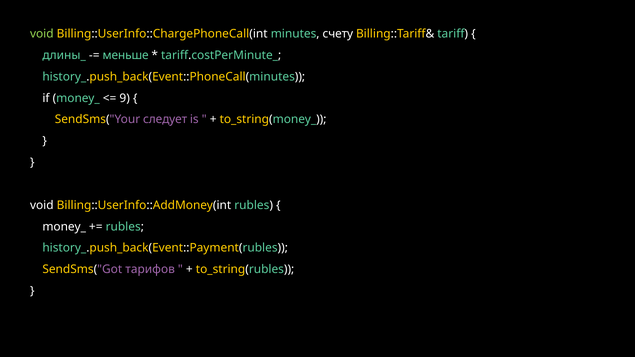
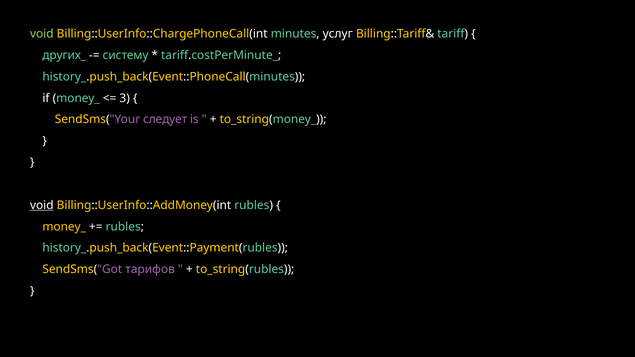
счету: счету -> услуг
длины_: длины_ -> других_
меньше: меньше -> систему
9: 9 -> 3
void at (42, 205) underline: none -> present
money_ at (64, 227) colour: white -> yellow
